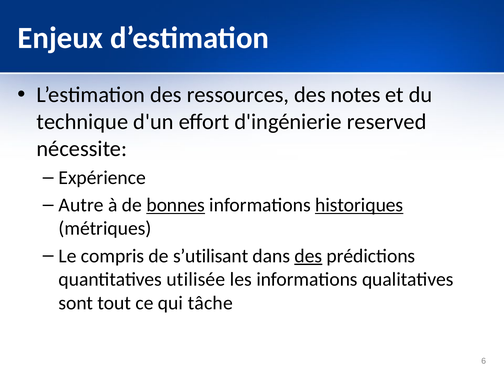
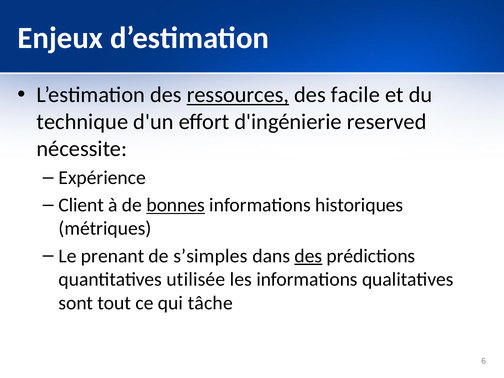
ressources underline: none -> present
notes: notes -> facile
Autre: Autre -> Client
historiques underline: present -> none
compris: compris -> prenant
s’utilisant: s’utilisant -> s’simples
